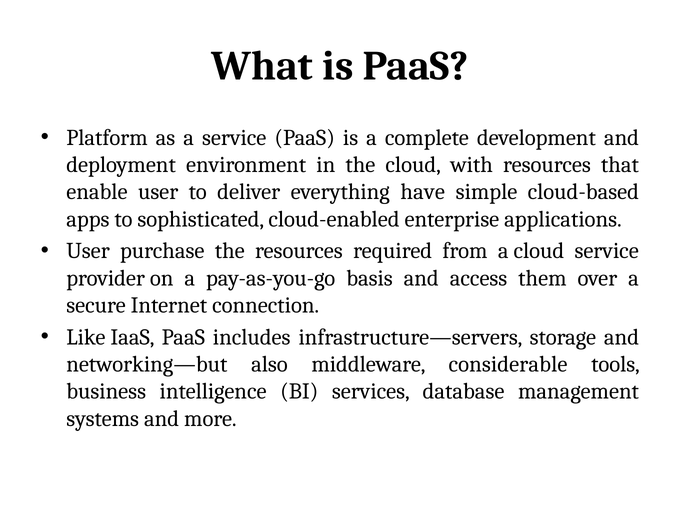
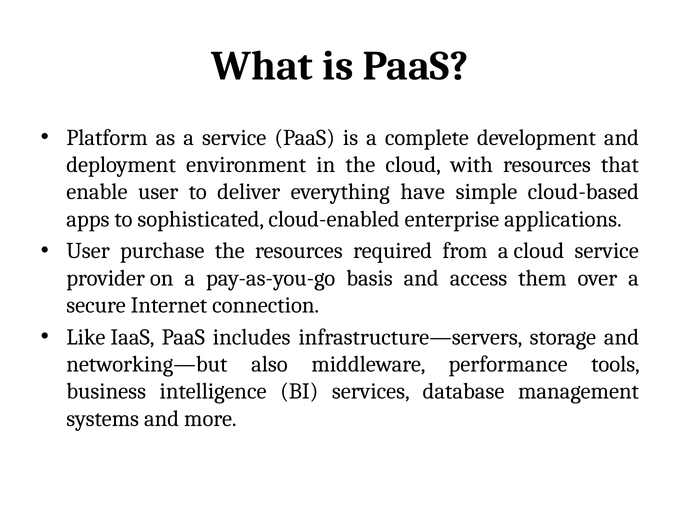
considerable: considerable -> performance
